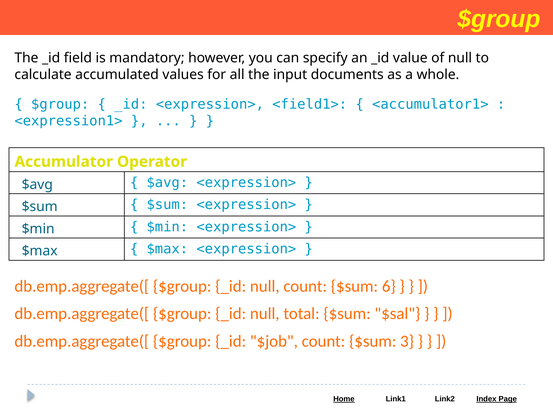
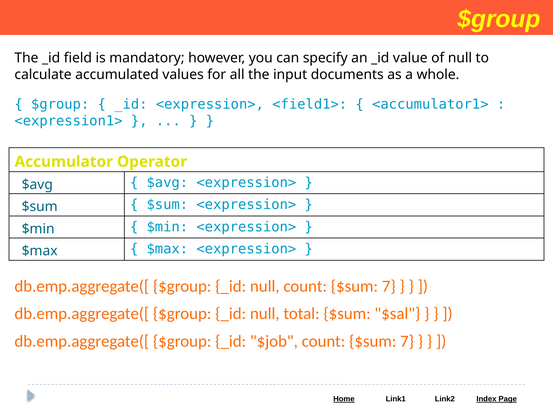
null count $sum 6: 6 -> 7
$job count $sum 3: 3 -> 7
